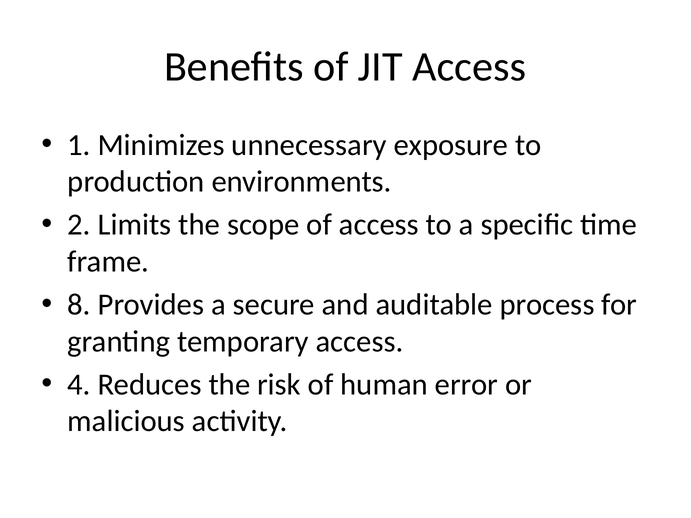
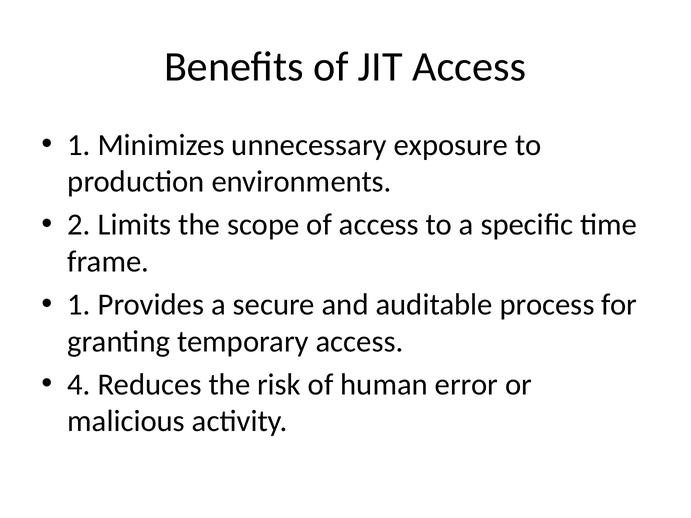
8 at (79, 305): 8 -> 1
